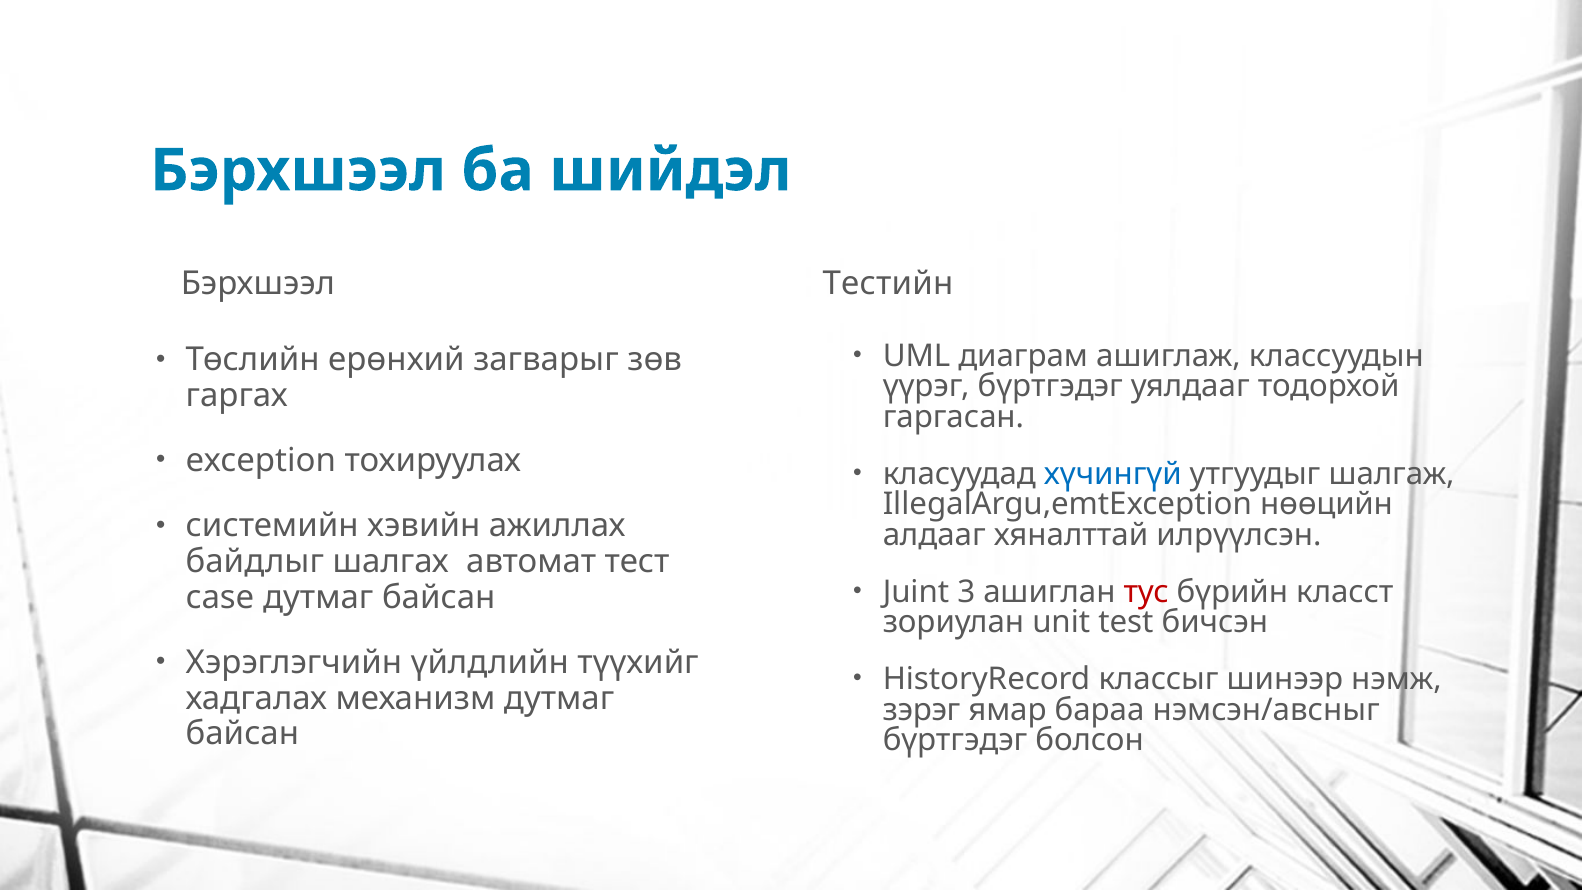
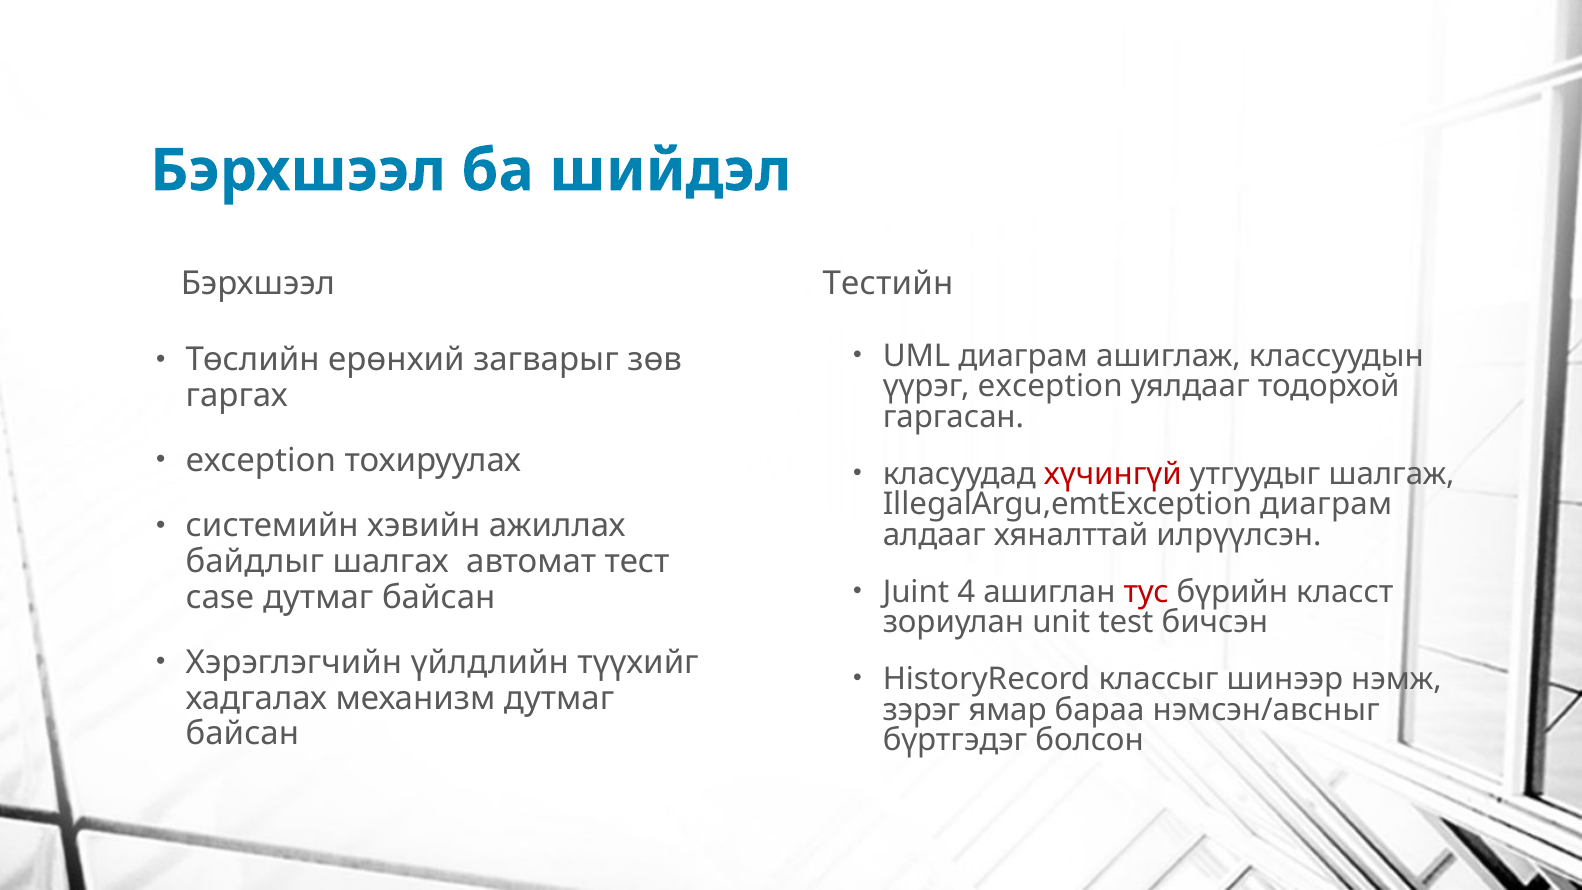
үүрэг бүртгэдэг: бүртгэдэг -> exception
хүчингүй colour: blue -> red
IllegalArgu,emtException нөөцийн: нөөцийн -> диаграм
3: 3 -> 4
